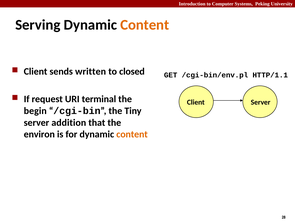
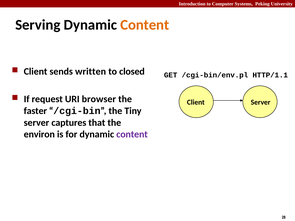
terminal: terminal -> browser
begin: begin -> faster
addition: addition -> captures
content at (132, 134) colour: orange -> purple
